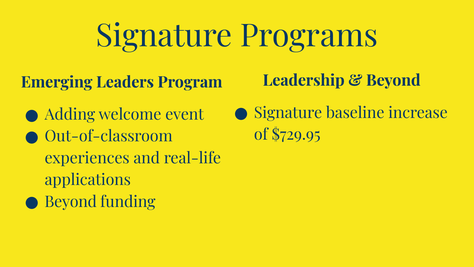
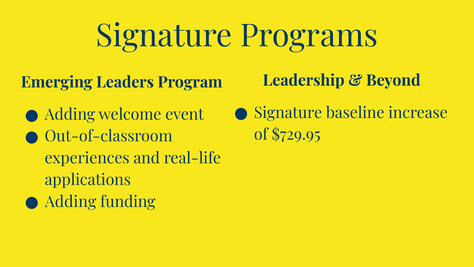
Beyond at (71, 202): Beyond -> Adding
